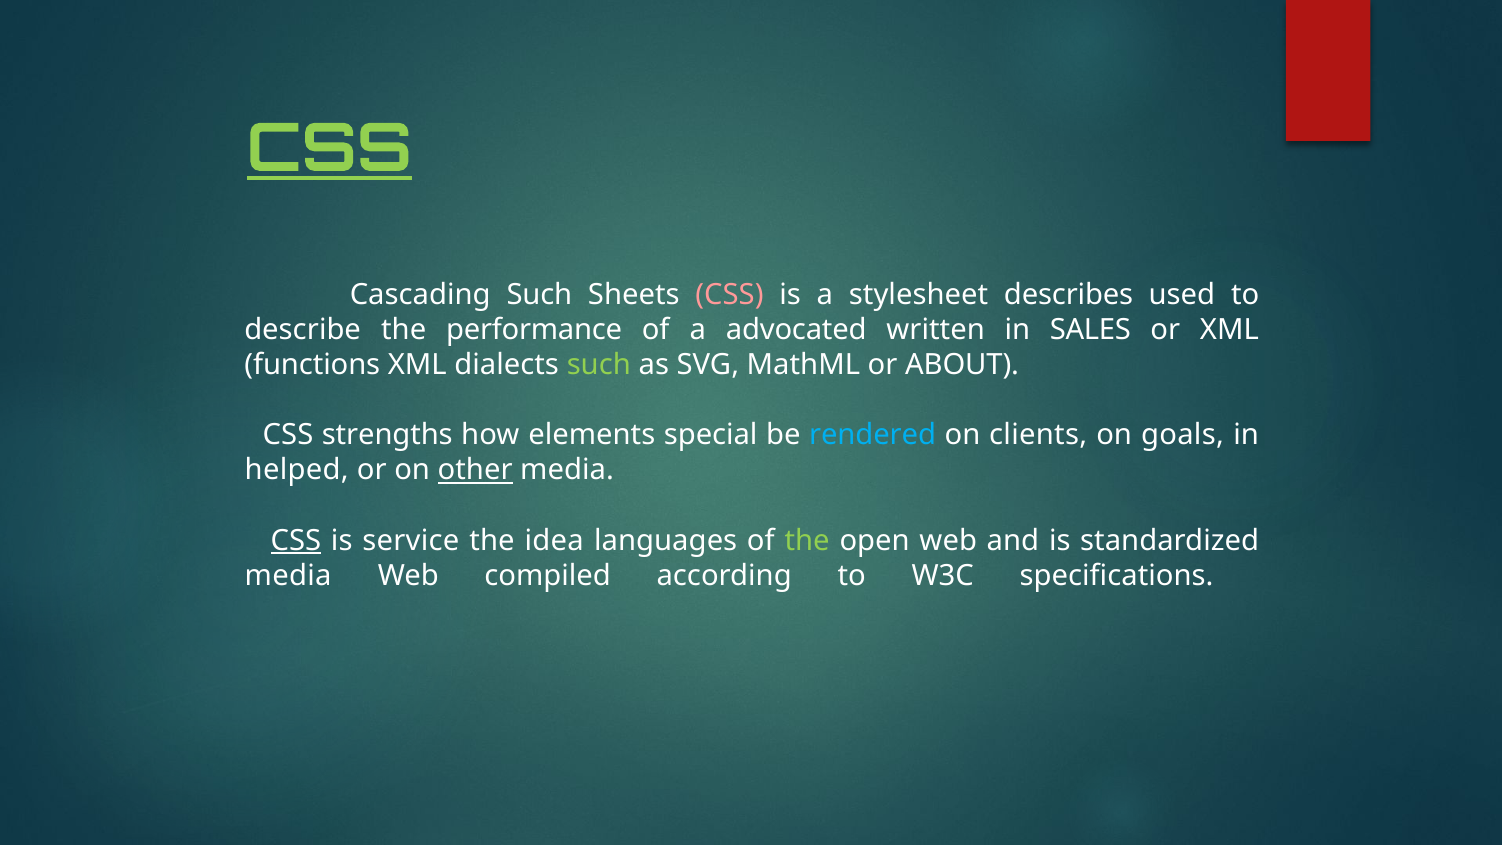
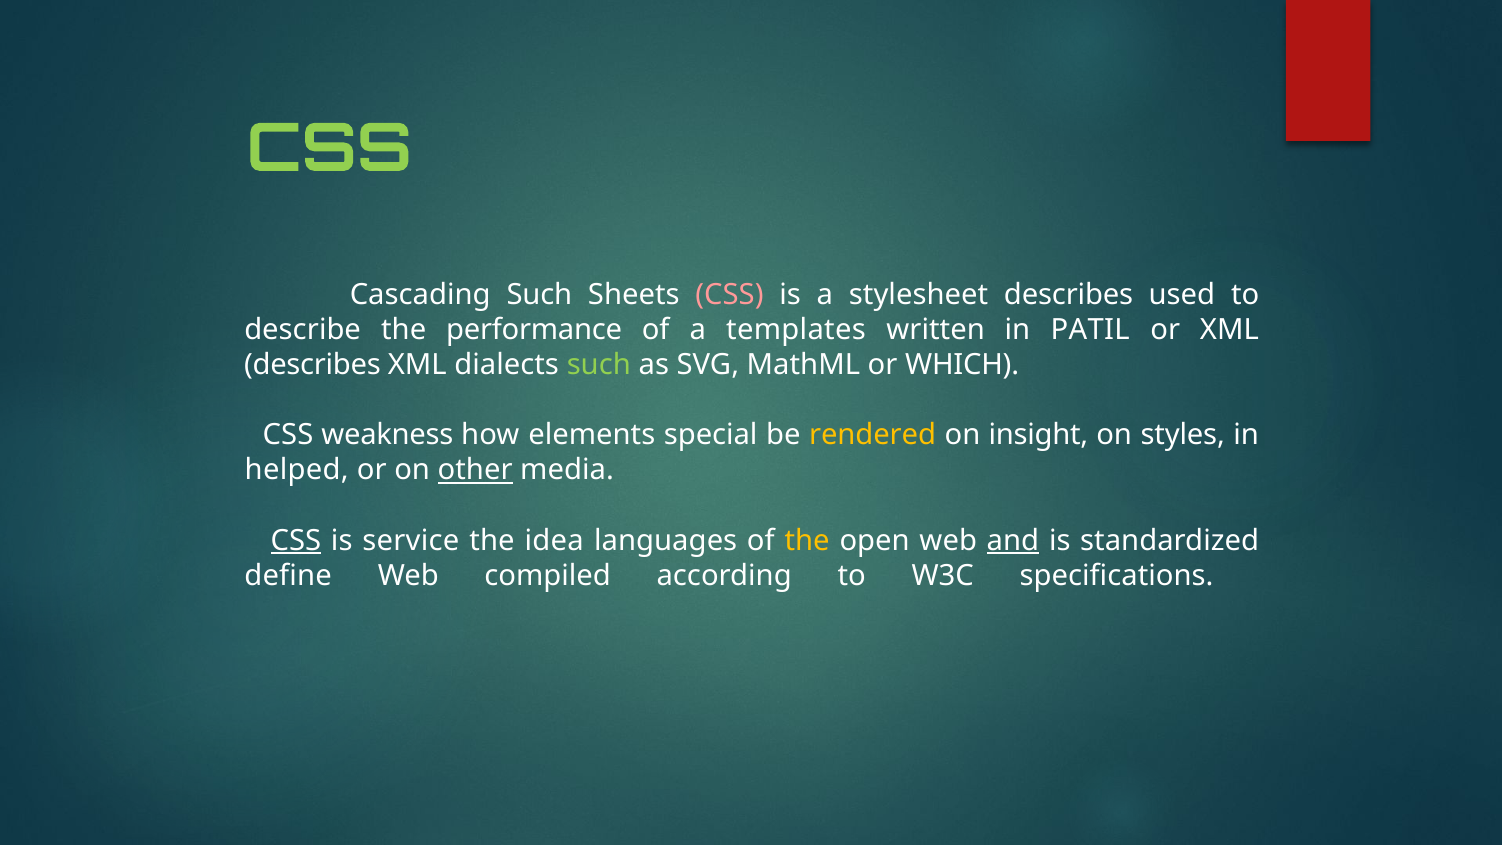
CSS at (329, 149) underline: present -> none
advocated: advocated -> templates
SALES: SALES -> PATIL
functions at (312, 365): functions -> describes
ABOUT: ABOUT -> WHICH
strengths: strengths -> weakness
rendered colour: light blue -> yellow
clients: clients -> insight
goals: goals -> styles
the at (807, 540) colour: light green -> yellow
and underline: none -> present
media at (288, 575): media -> define
